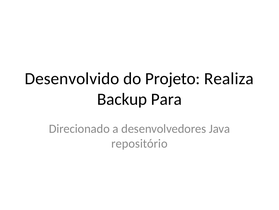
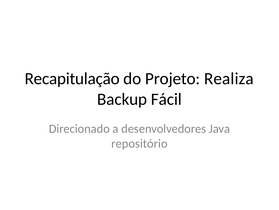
Desenvolvido: Desenvolvido -> Recapitulação
Para: Para -> Fácil
